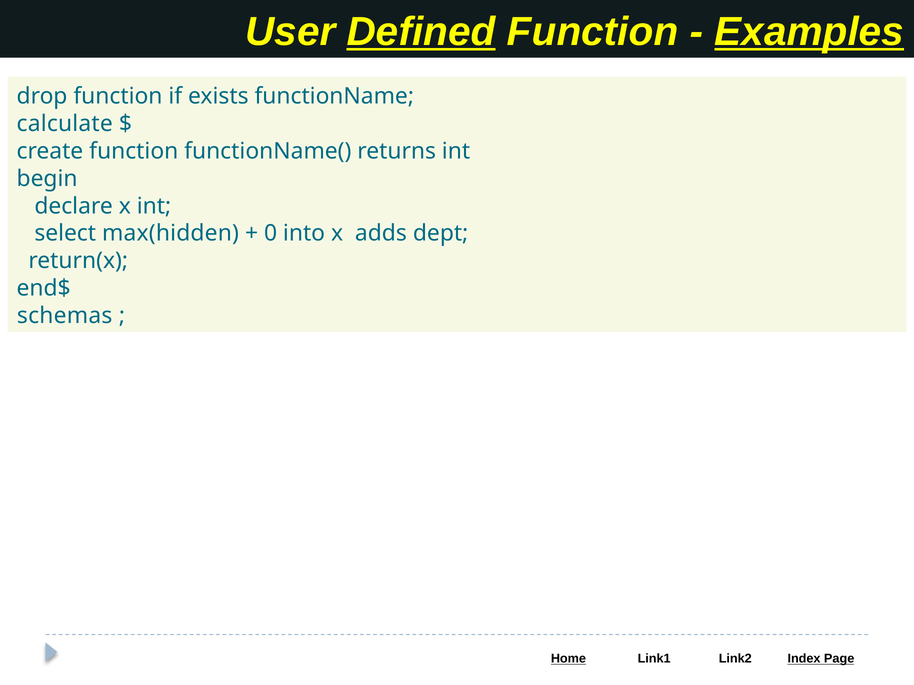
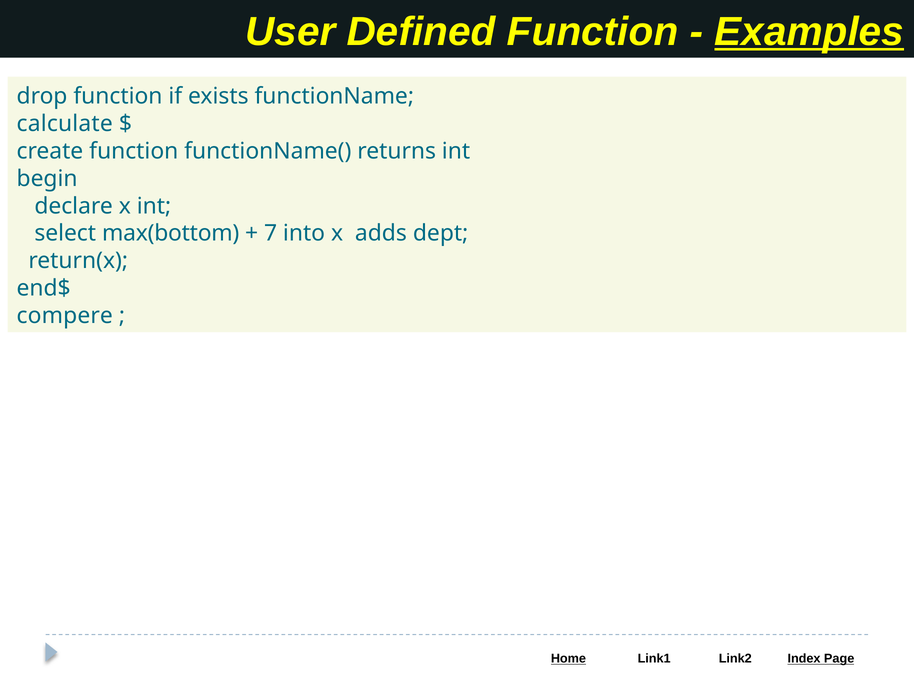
Defined underline: present -> none
max(hidden: max(hidden -> max(bottom
0: 0 -> 7
schemas: schemas -> compere
